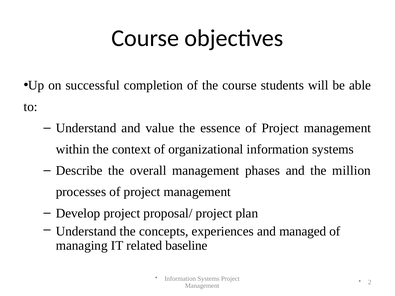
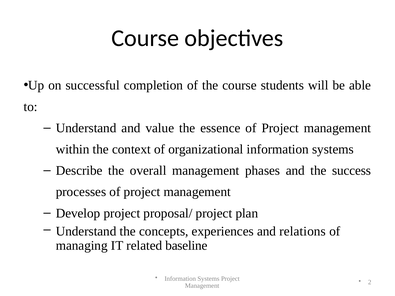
million: million -> success
managed: managed -> relations
